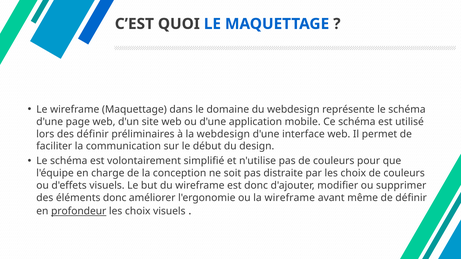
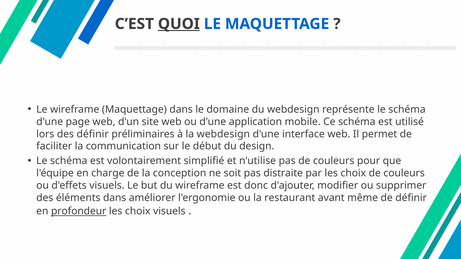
QUOI underline: none -> present
éléments donc: donc -> dans
la wireframe: wireframe -> restaurant
